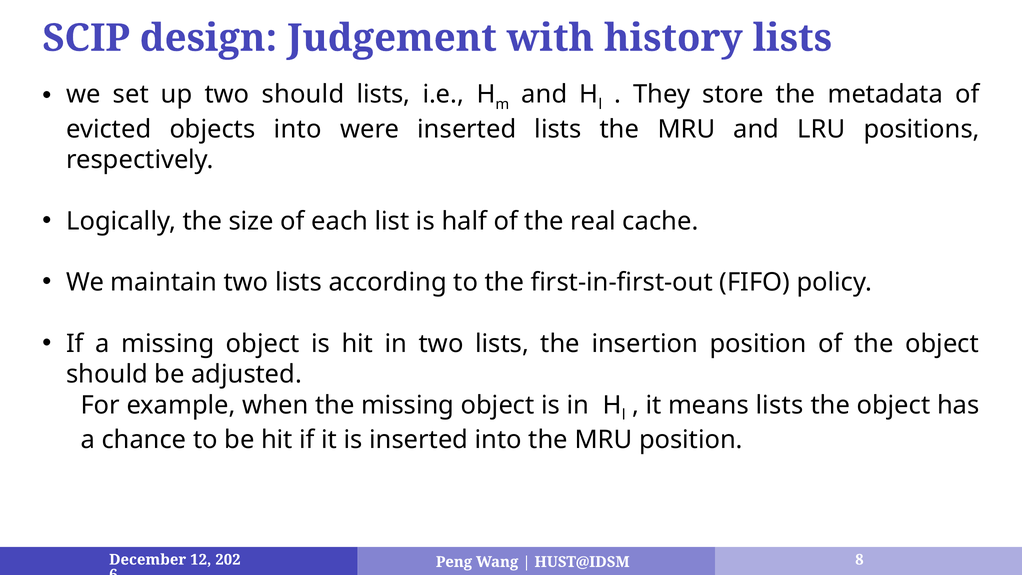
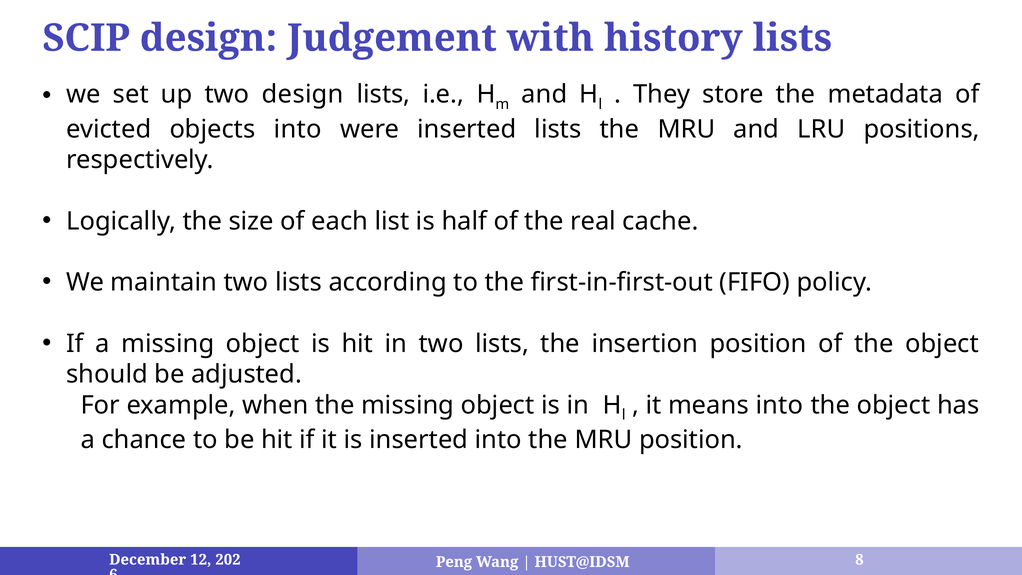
two should: should -> design
means lists: lists -> into
